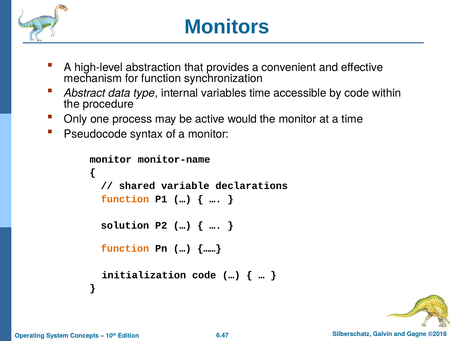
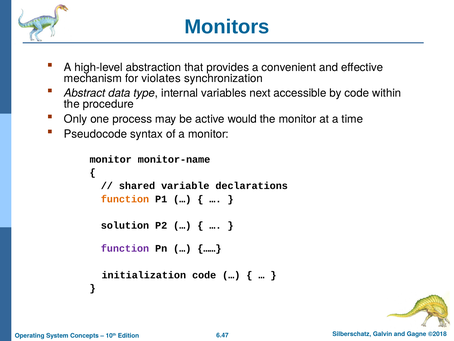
for function: function -> violates
variables time: time -> next
function at (125, 248) colour: orange -> purple
